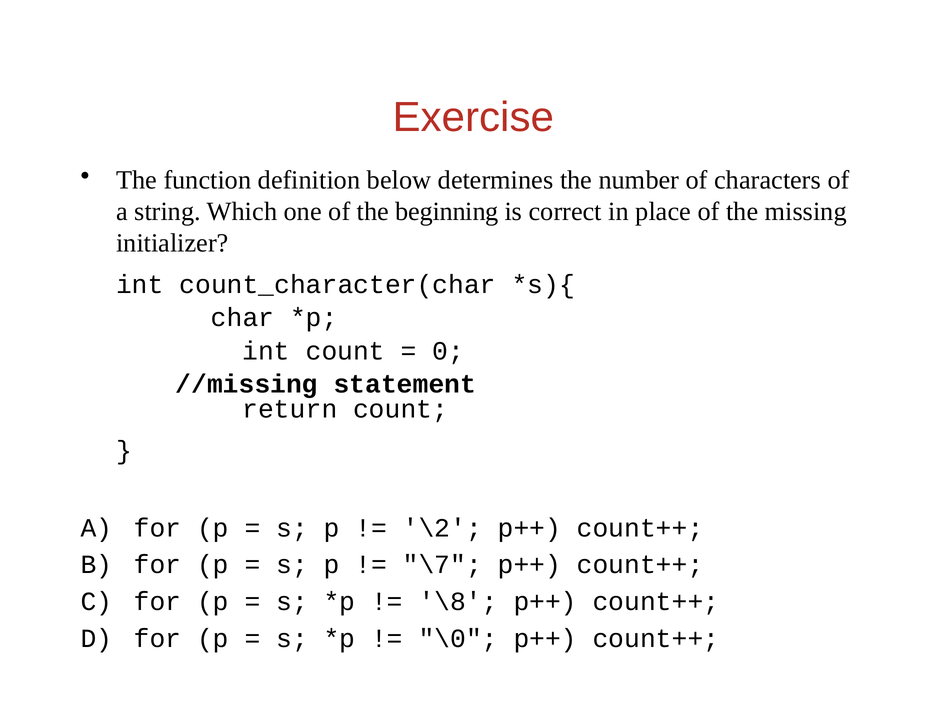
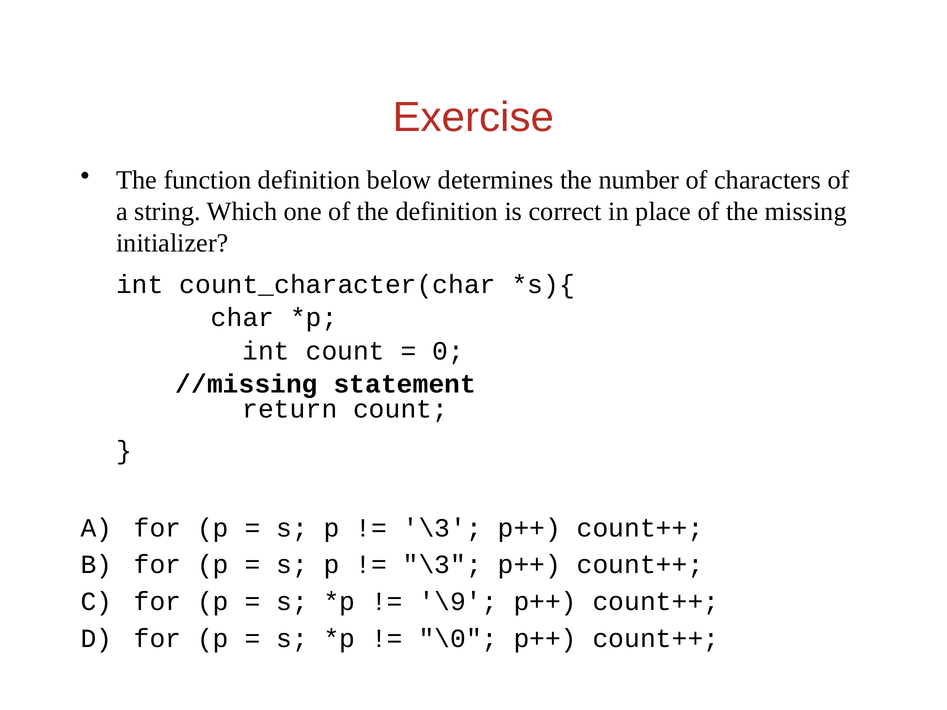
the beginning: beginning -> definition
\2 at (442, 528): \2 -> \3
\7 at (442, 565): \7 -> \3
\8: \8 -> \9
